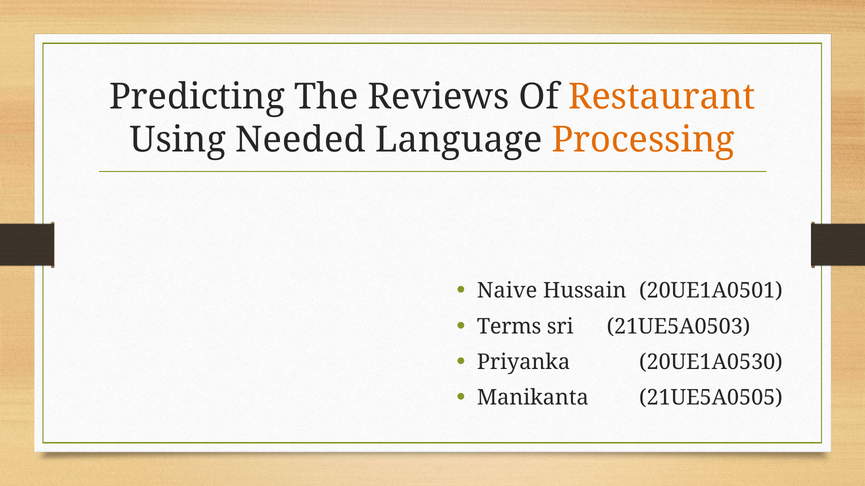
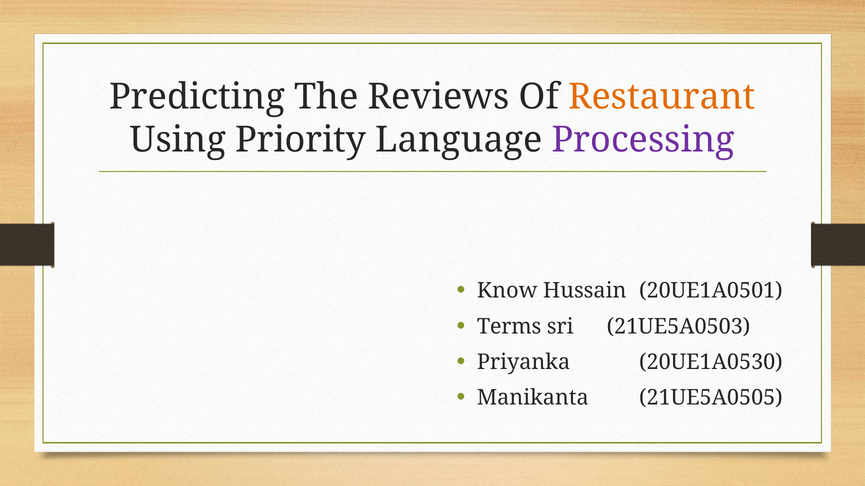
Needed: Needed -> Priority
Processing colour: orange -> purple
Naive: Naive -> Know
